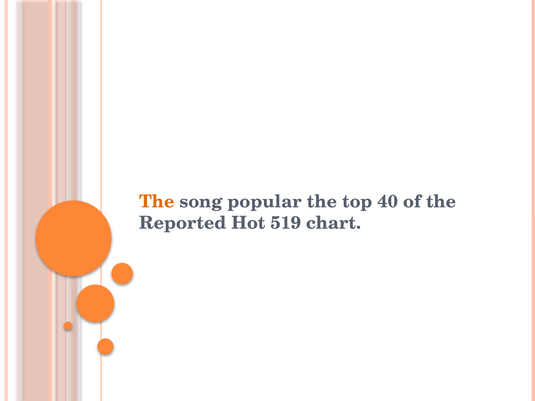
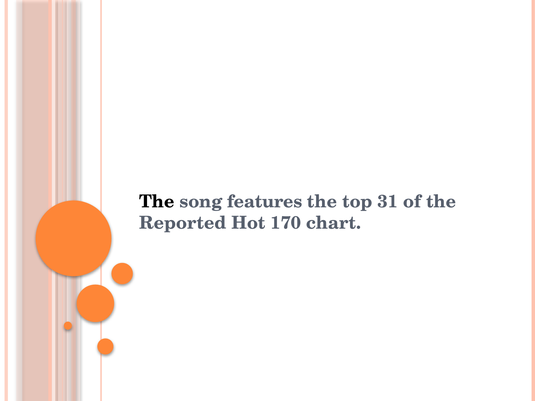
The at (157, 202) colour: orange -> black
popular: popular -> features
40: 40 -> 31
519: 519 -> 170
